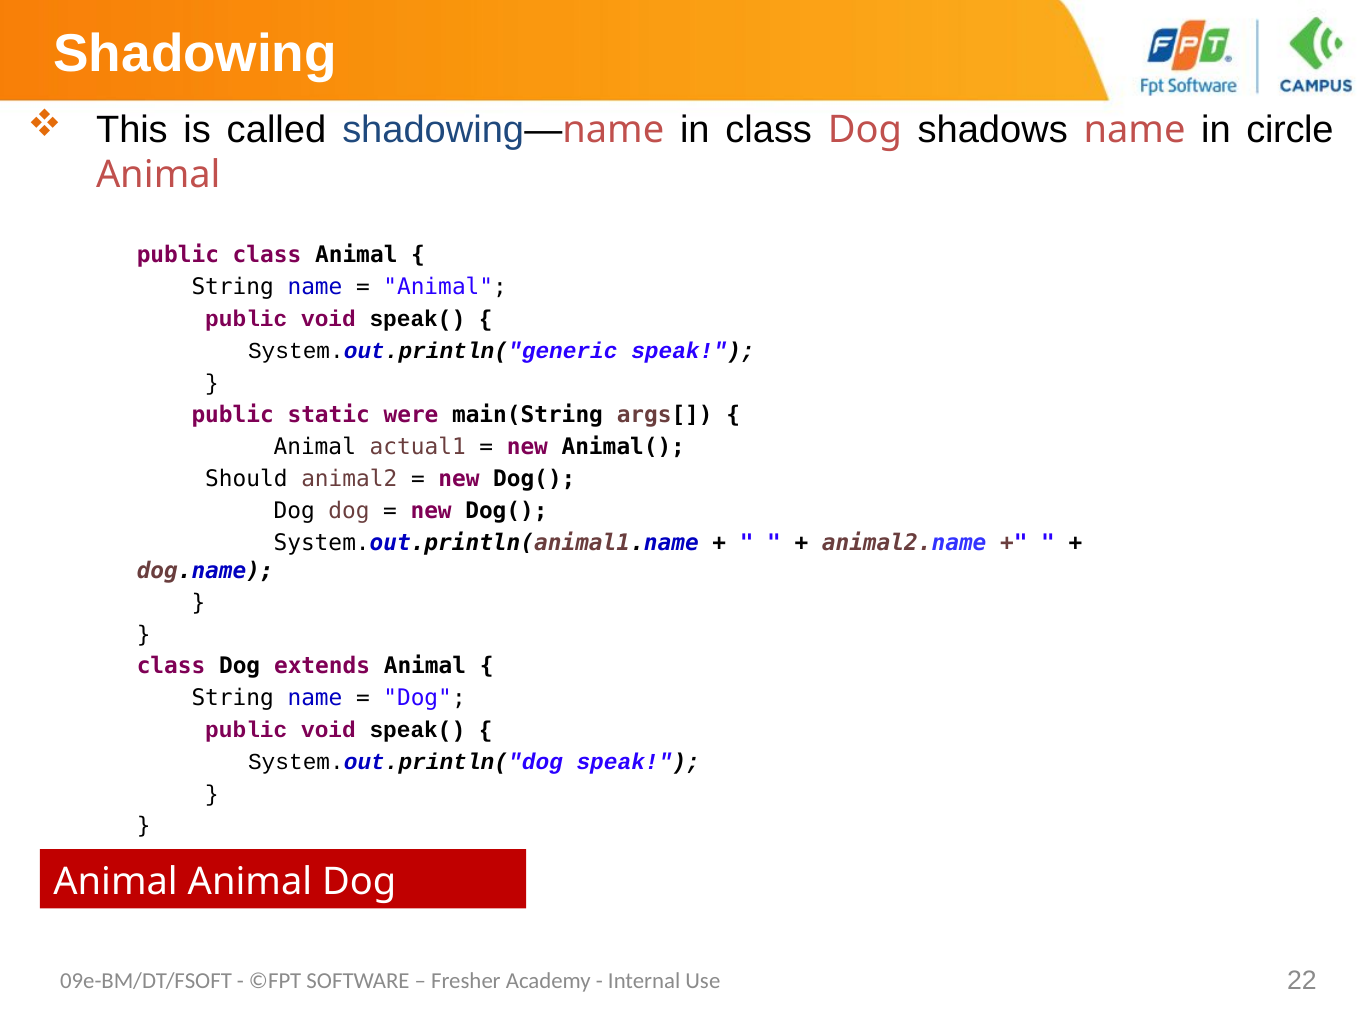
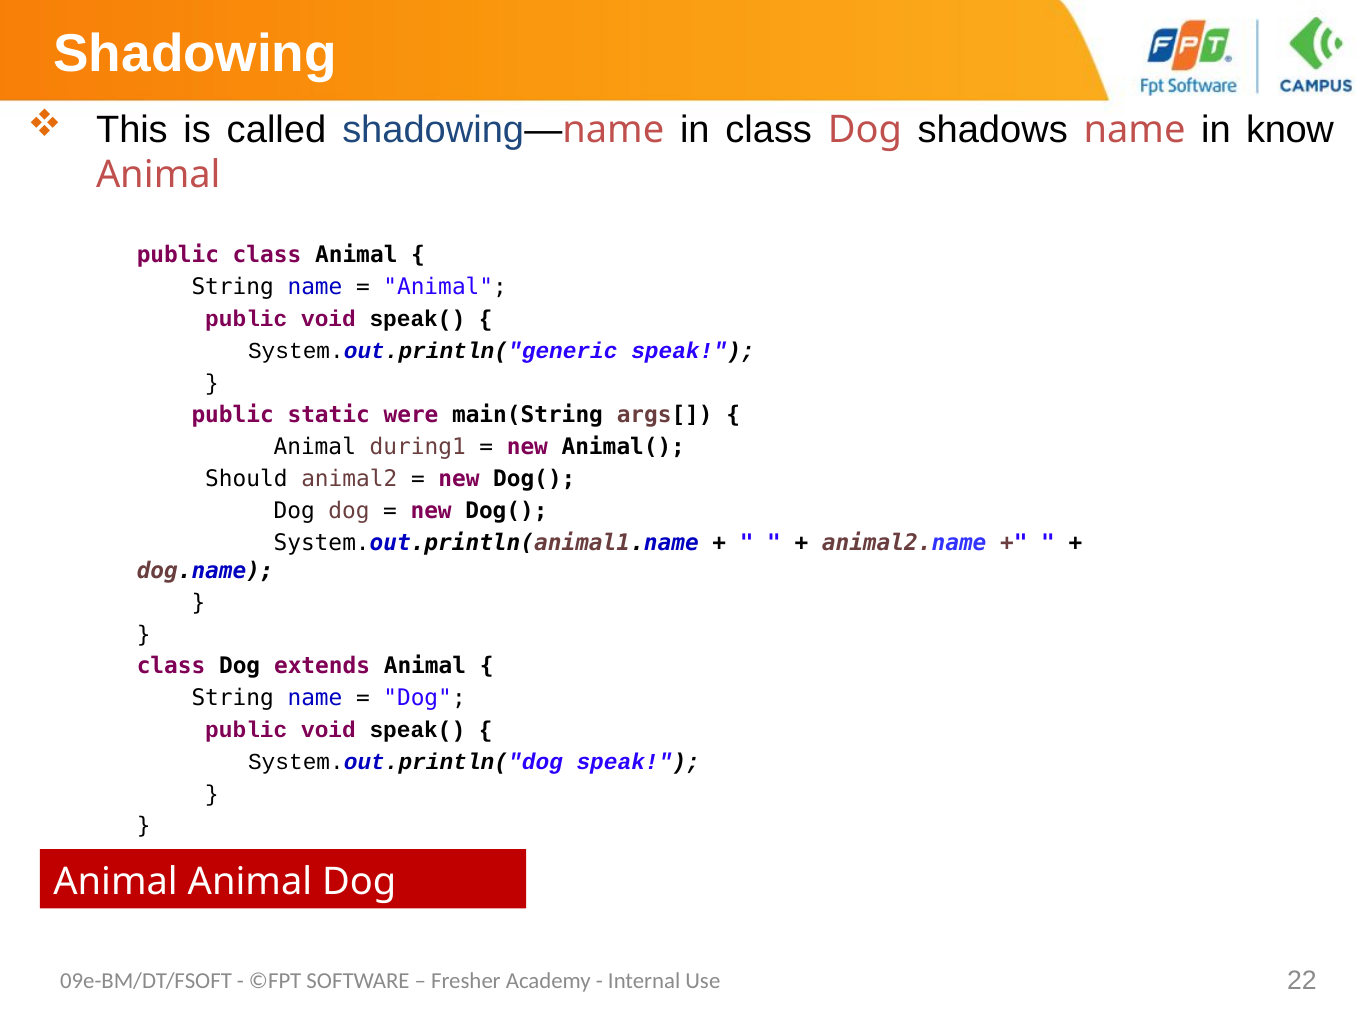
circle: circle -> know
actual1: actual1 -> during1
